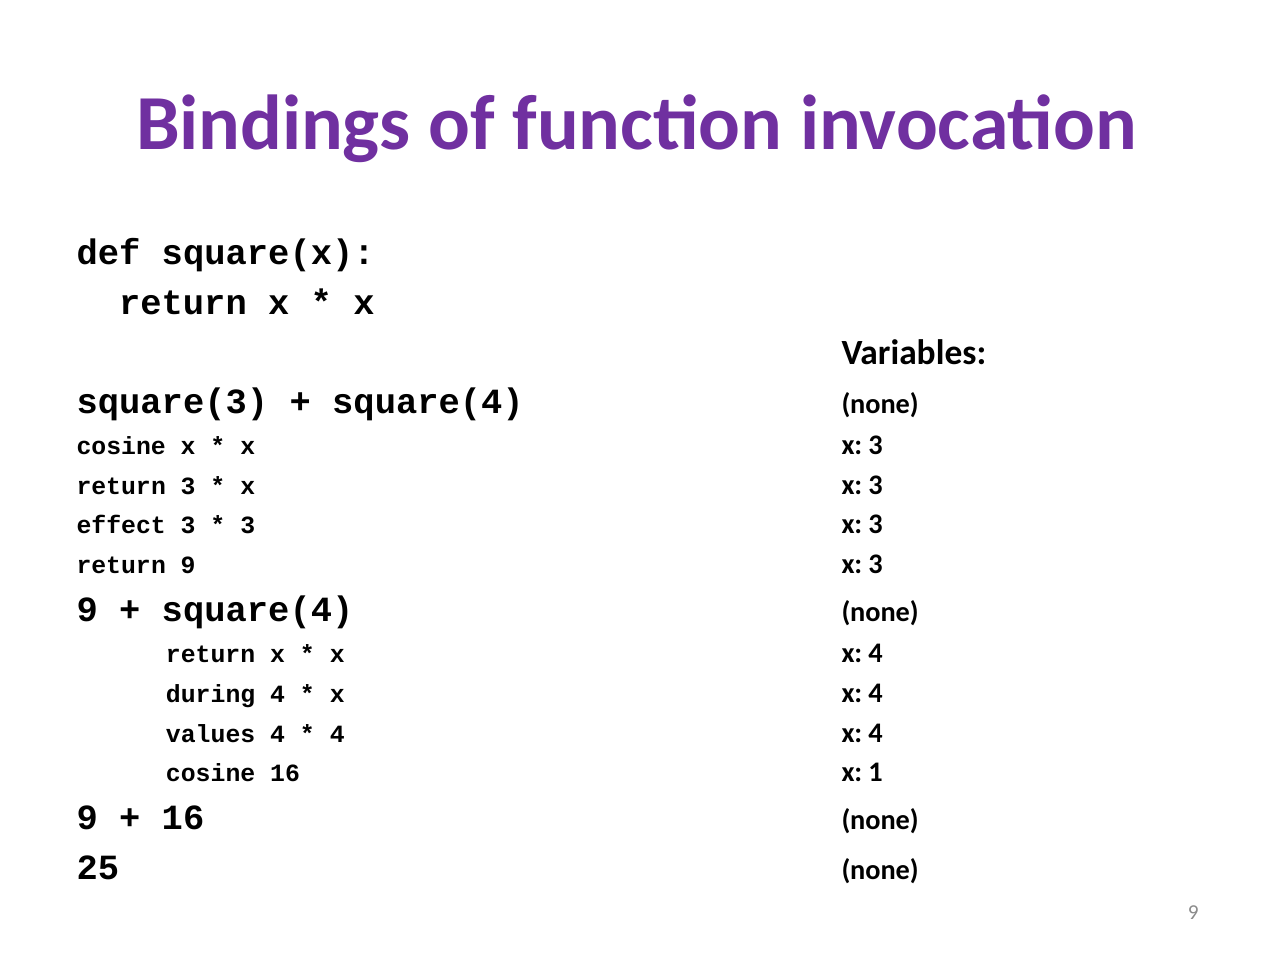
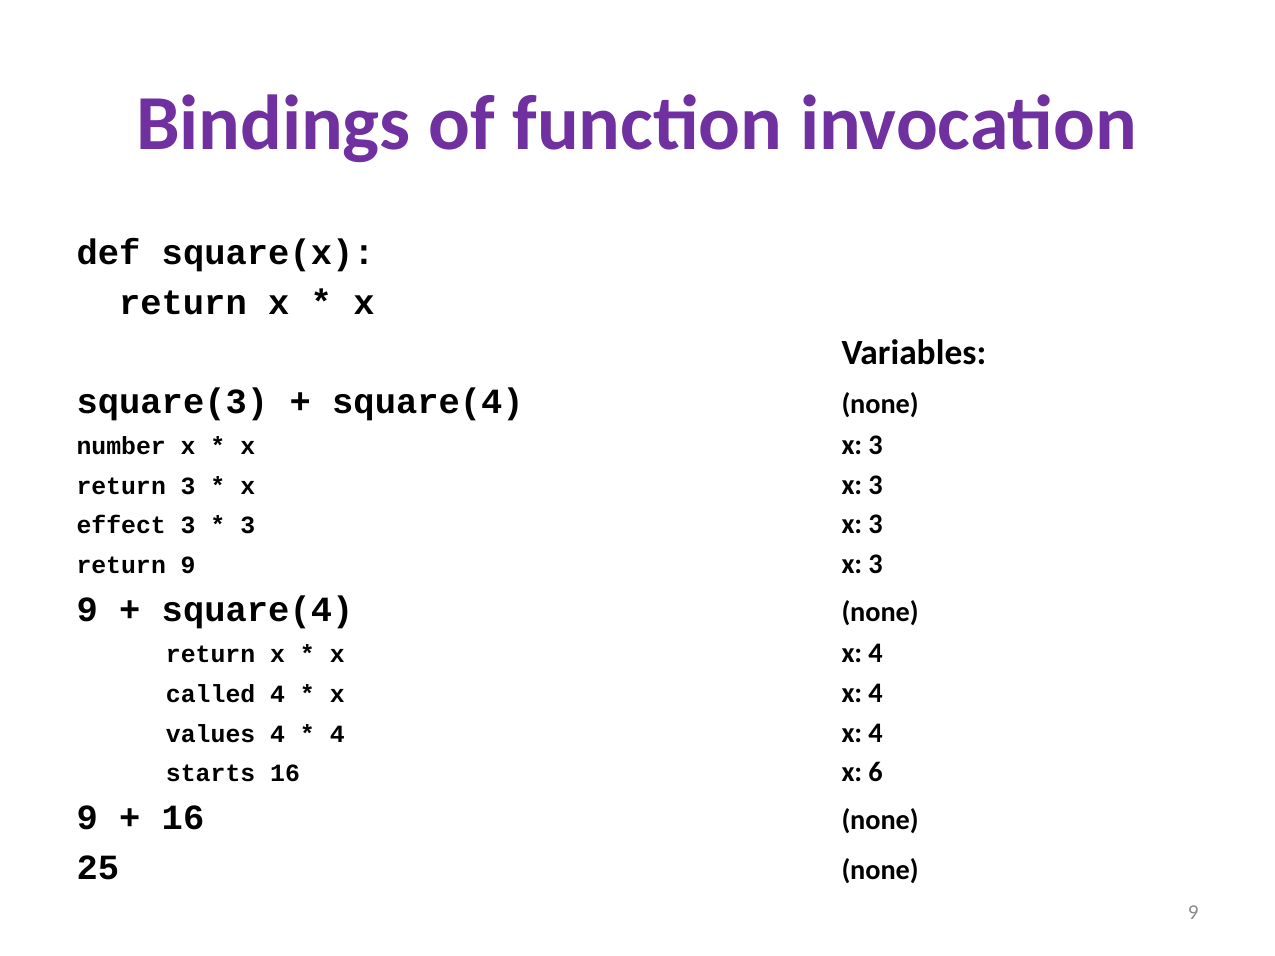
cosine at (121, 447): cosine -> number
during: during -> called
cosine at (211, 774): cosine -> starts
1: 1 -> 6
